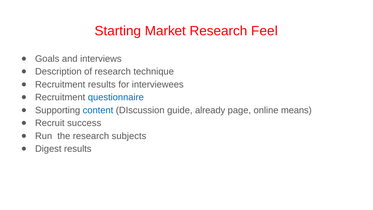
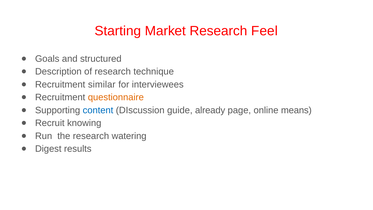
interviews: interviews -> structured
Recruitment results: results -> similar
questionnaire colour: blue -> orange
success: success -> knowing
subjects: subjects -> watering
